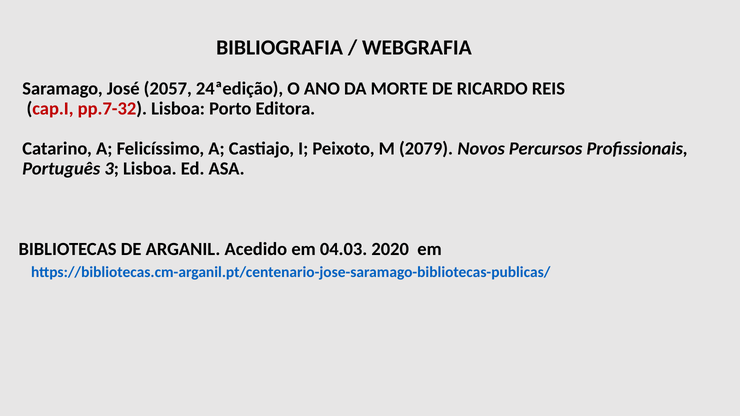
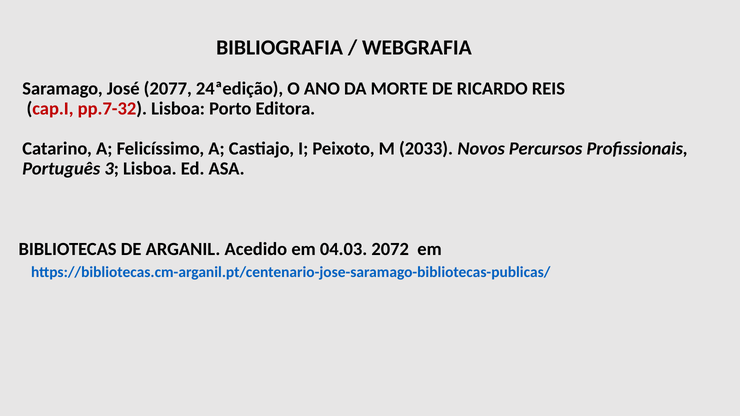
2057: 2057 -> 2077
2079: 2079 -> 2033
2020: 2020 -> 2072
